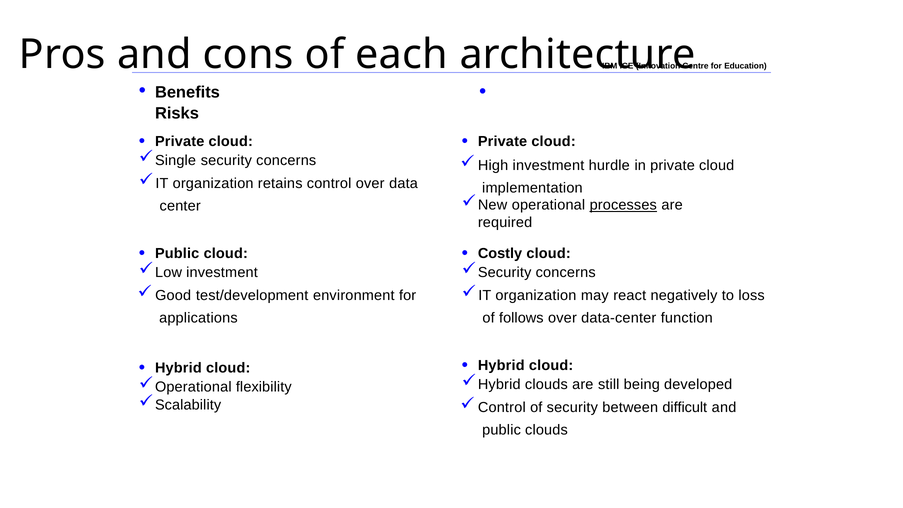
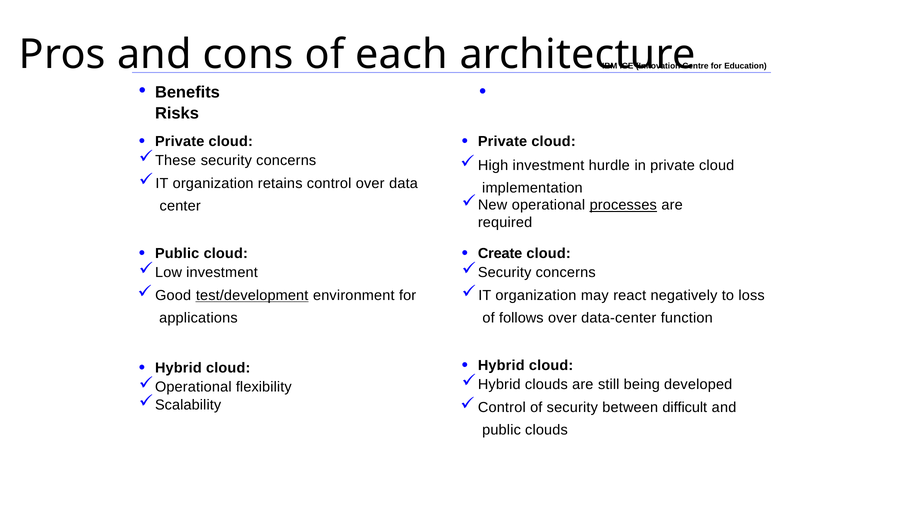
Single: Single -> These
Costly: Costly -> Create
test/development underline: none -> present
